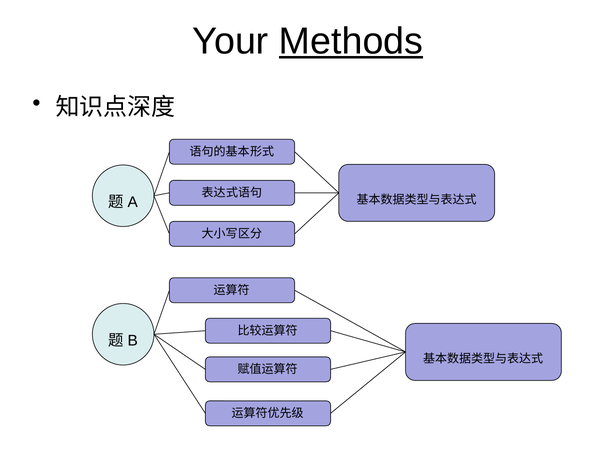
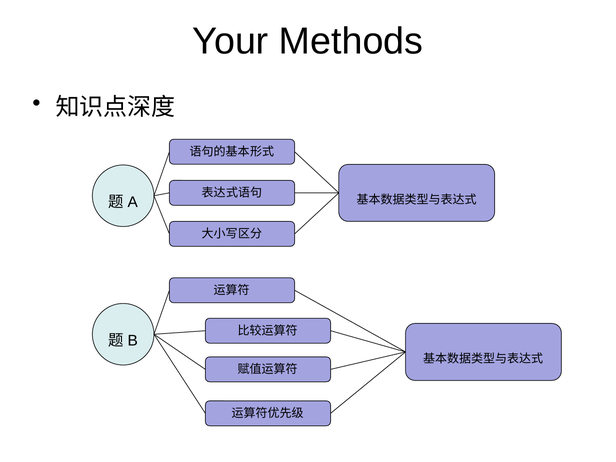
Methods underline: present -> none
